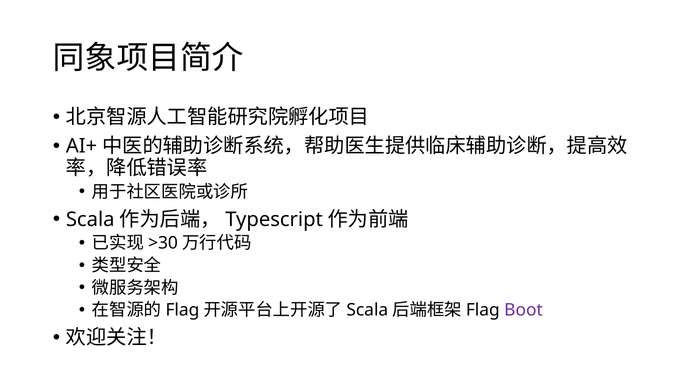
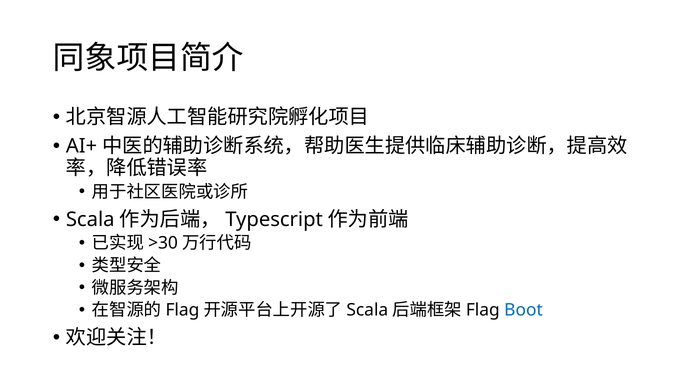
Boot colour: purple -> blue
